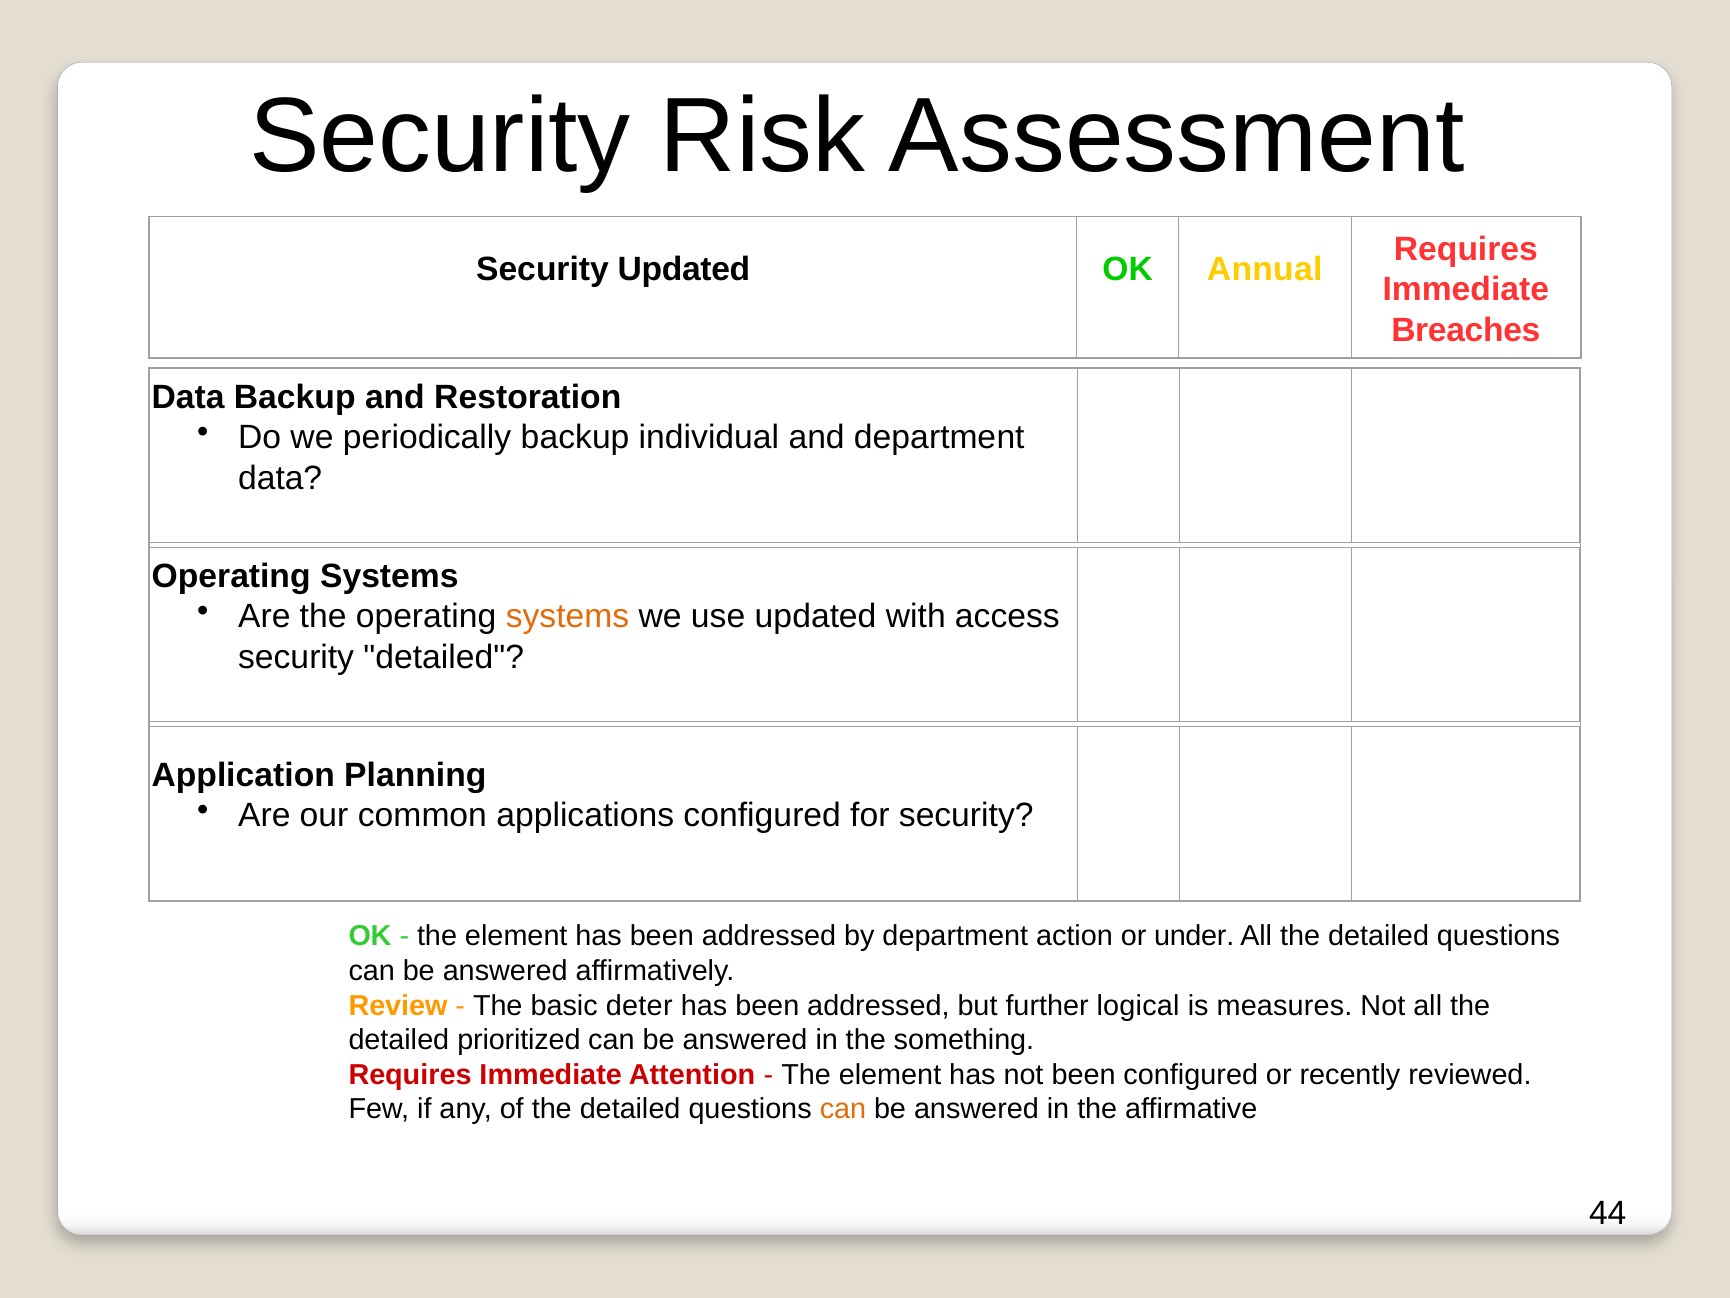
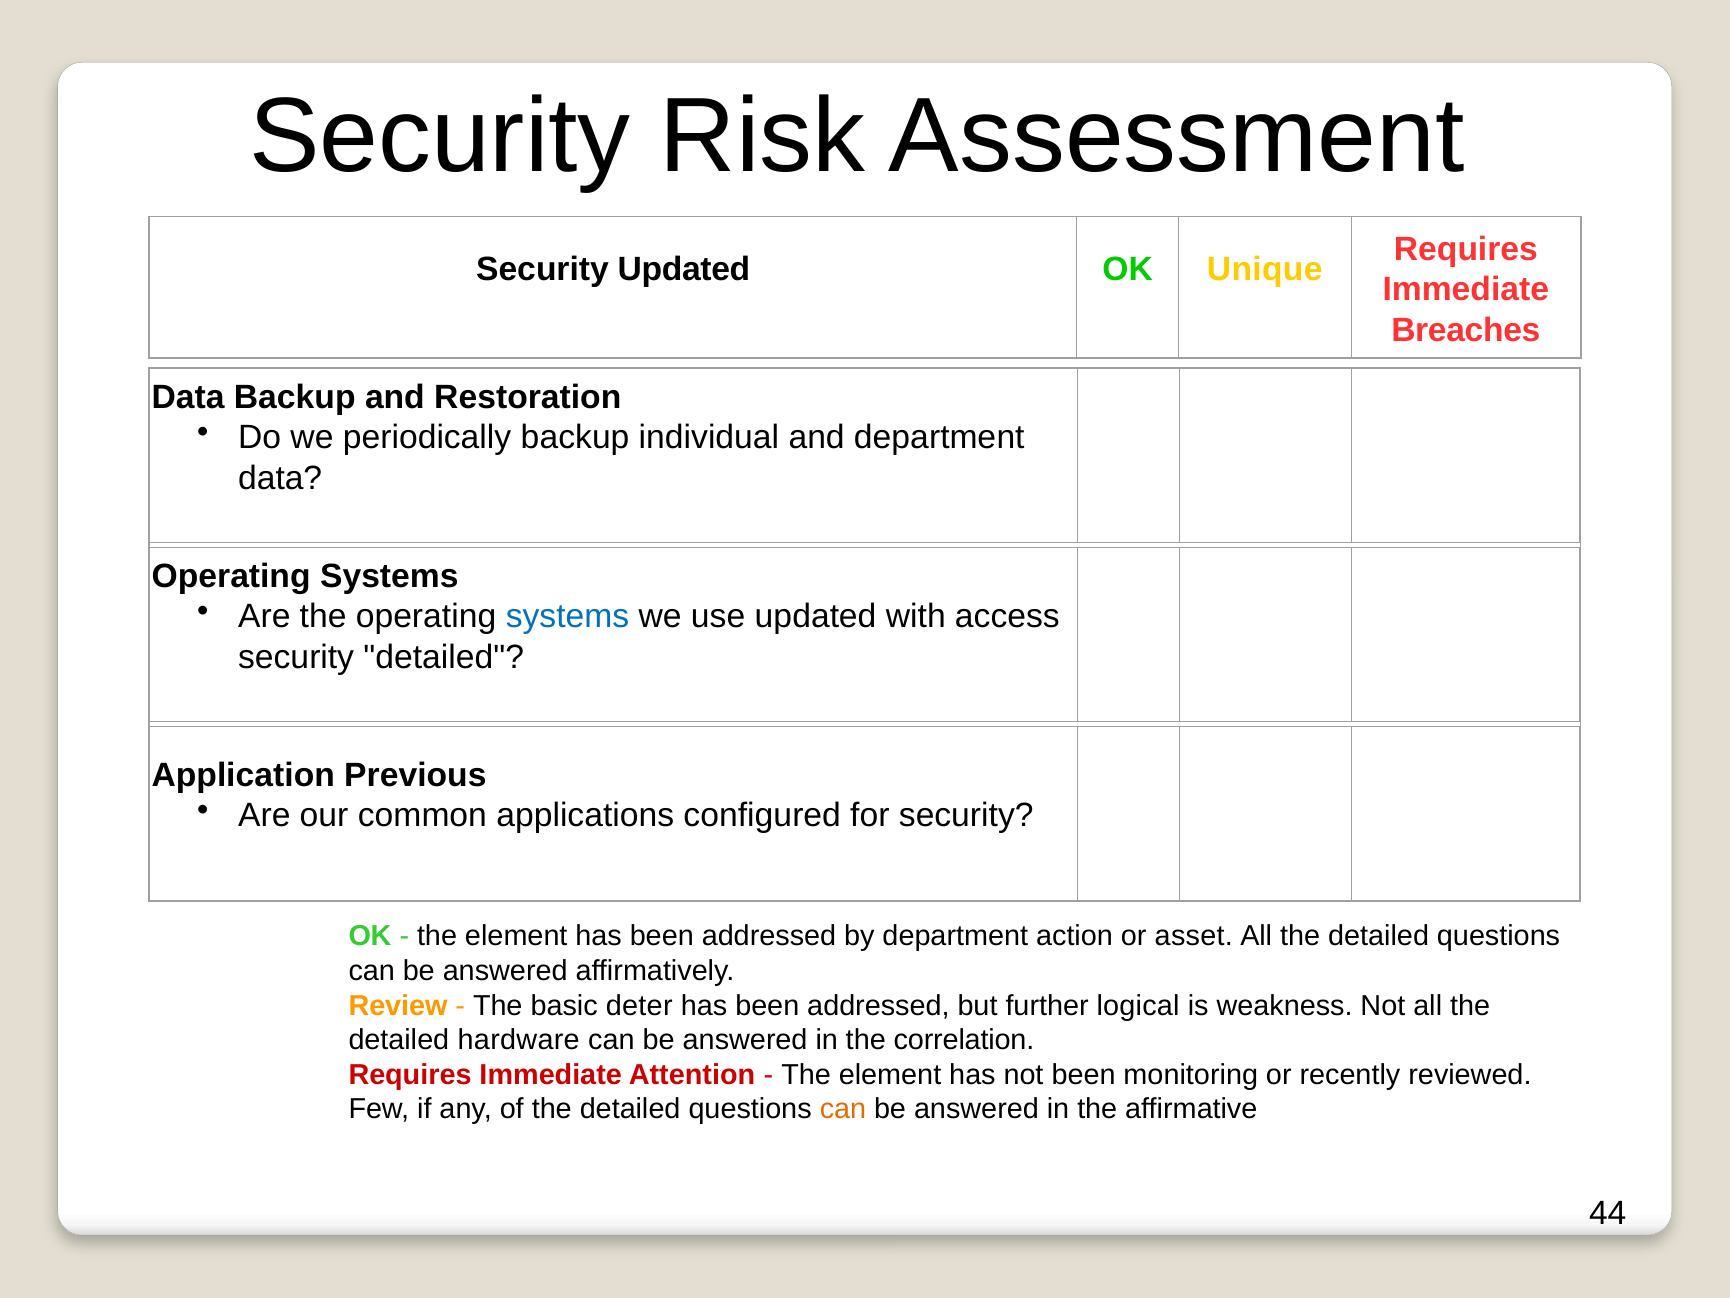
Annual: Annual -> Unique
systems at (567, 616) colour: orange -> blue
Planning: Planning -> Previous
under: under -> asset
measures: measures -> weakness
prioritized: prioritized -> hardware
something: something -> correlation
been configured: configured -> monitoring
